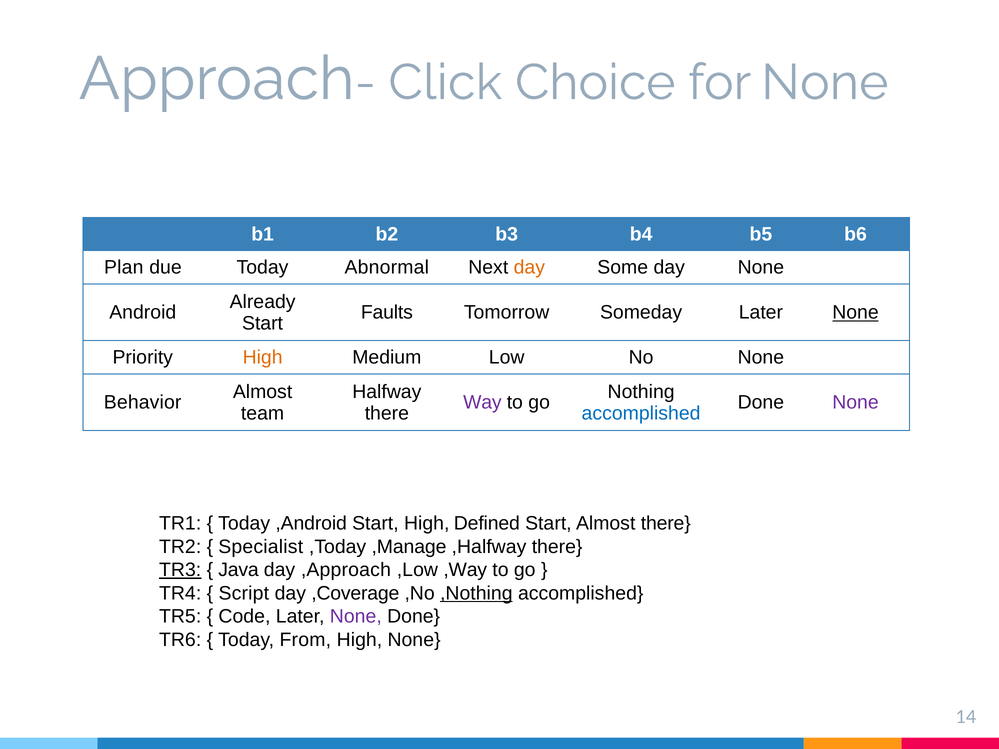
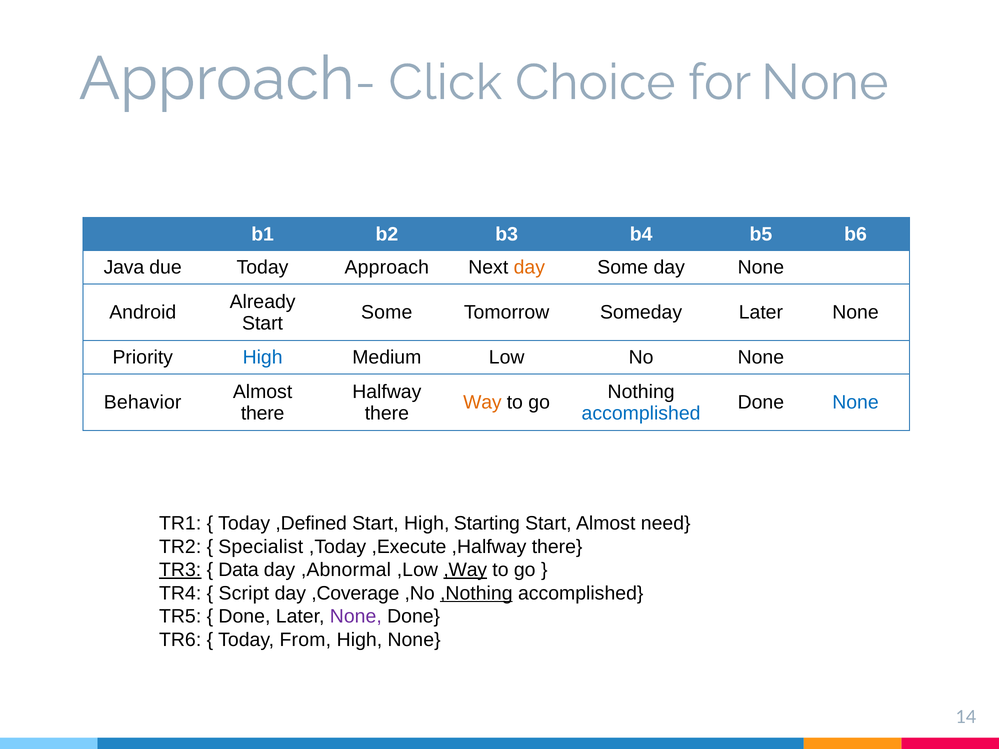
Plan: Plan -> Java
Today Abnormal: Abnormal -> Approach
Faults at (387, 313): Faults -> Some
None at (855, 313) underline: present -> none
High at (263, 358) colour: orange -> blue
Way colour: purple -> orange
None at (855, 403) colour: purple -> blue
team at (263, 414): team -> there
,Android: ,Android -> ,Defined
Defined: Defined -> Starting
Almost there: there -> need
,Manage: ,Manage -> ,Execute
Java: Java -> Data
,Approach: ,Approach -> ,Abnormal
,Way underline: none -> present
Code at (244, 617): Code -> Done
